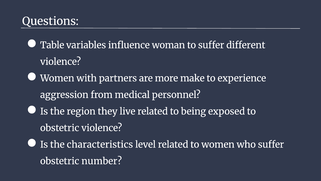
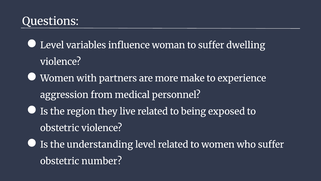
Table at (52, 45): Table -> Level
different: different -> dwelling
characteristics: characteristics -> understanding
